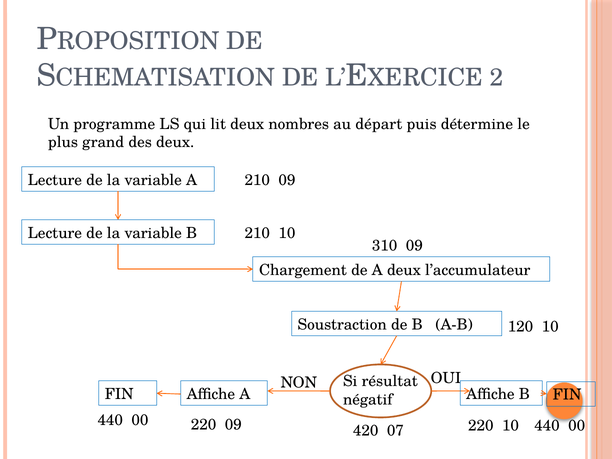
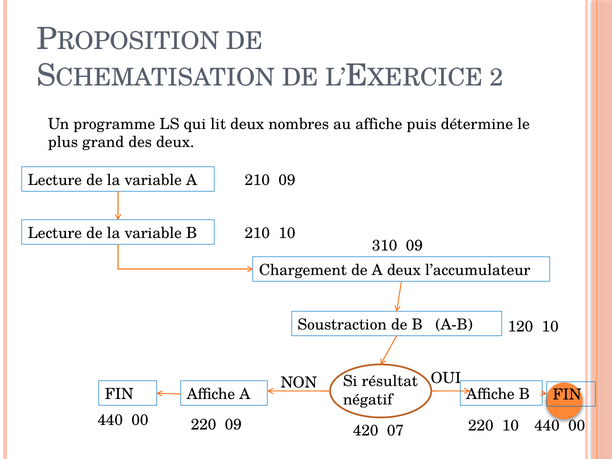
au départ: départ -> affiche
